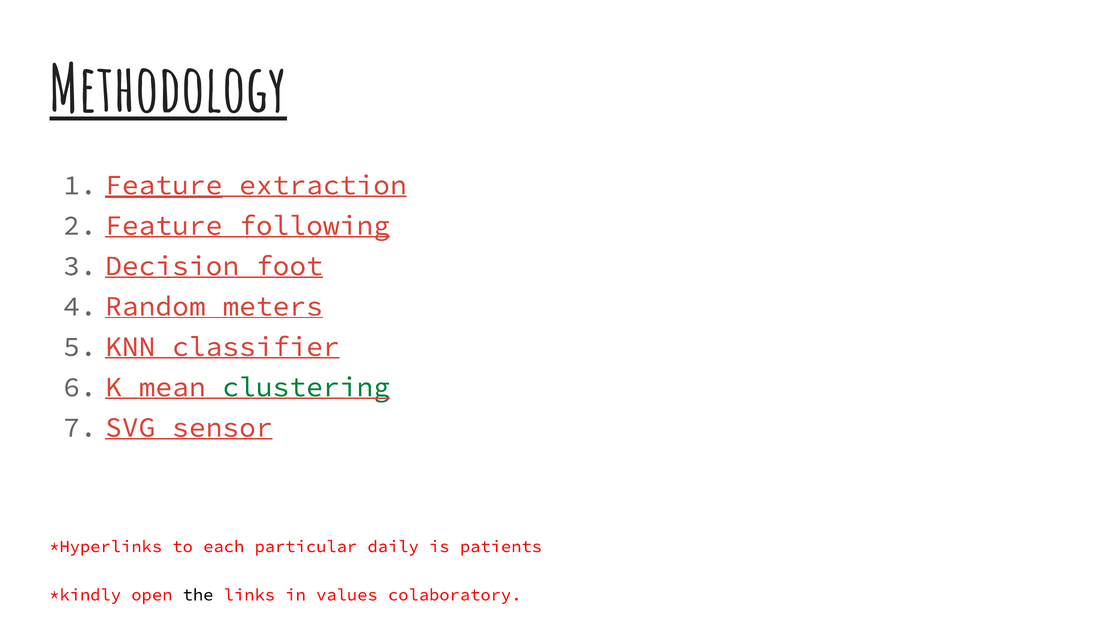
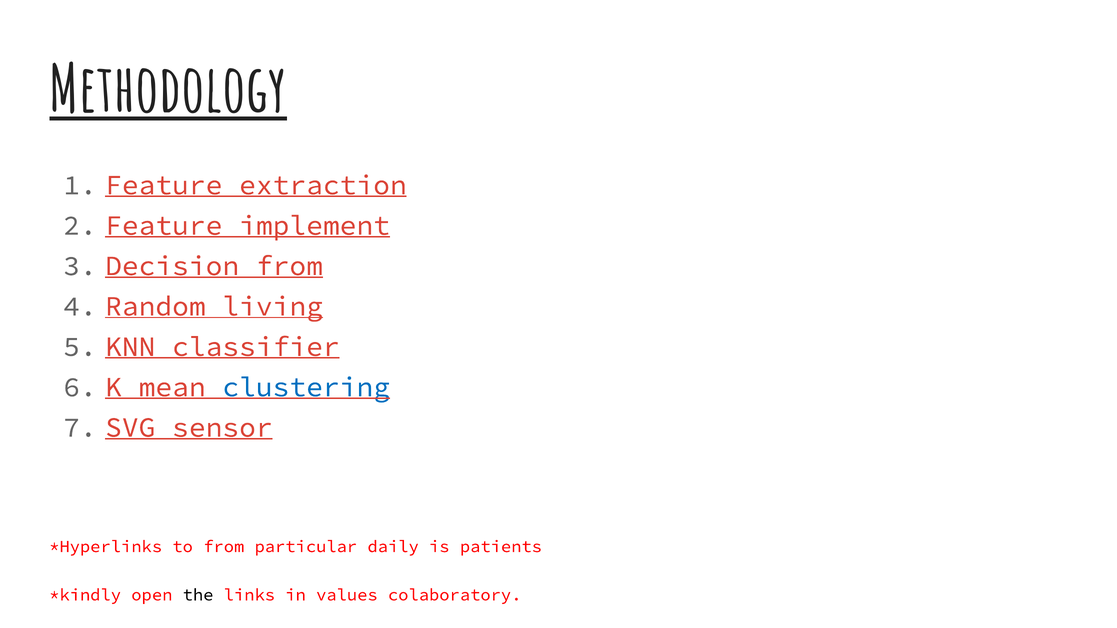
Feature at (164, 185) underline: present -> none
following: following -> implement
Decision foot: foot -> from
meters: meters -> living
clustering colour: green -> blue
to each: each -> from
